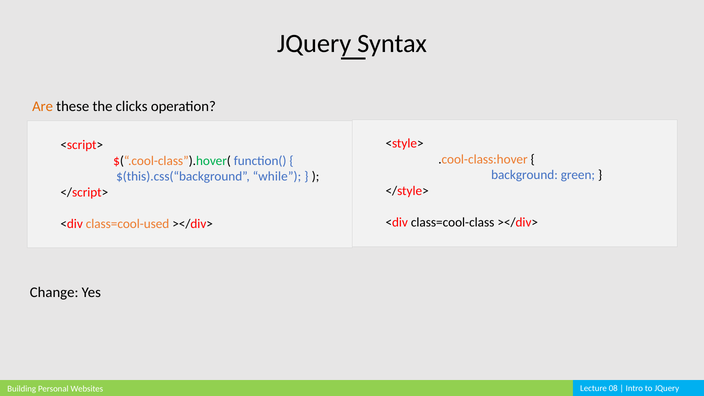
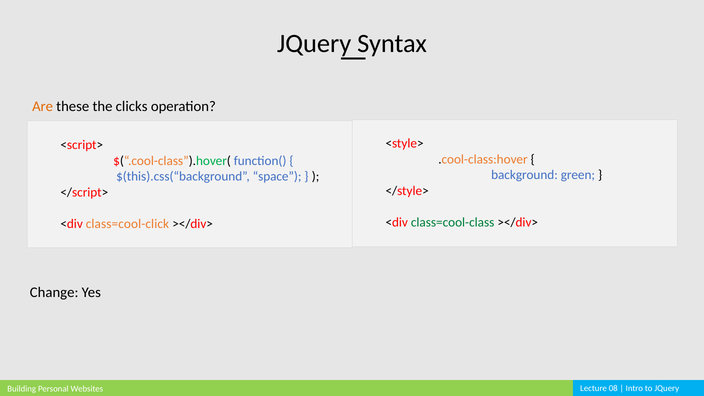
while: while -> space
class=cool-class colour: black -> green
class=cool-used: class=cool-used -> class=cool-click
